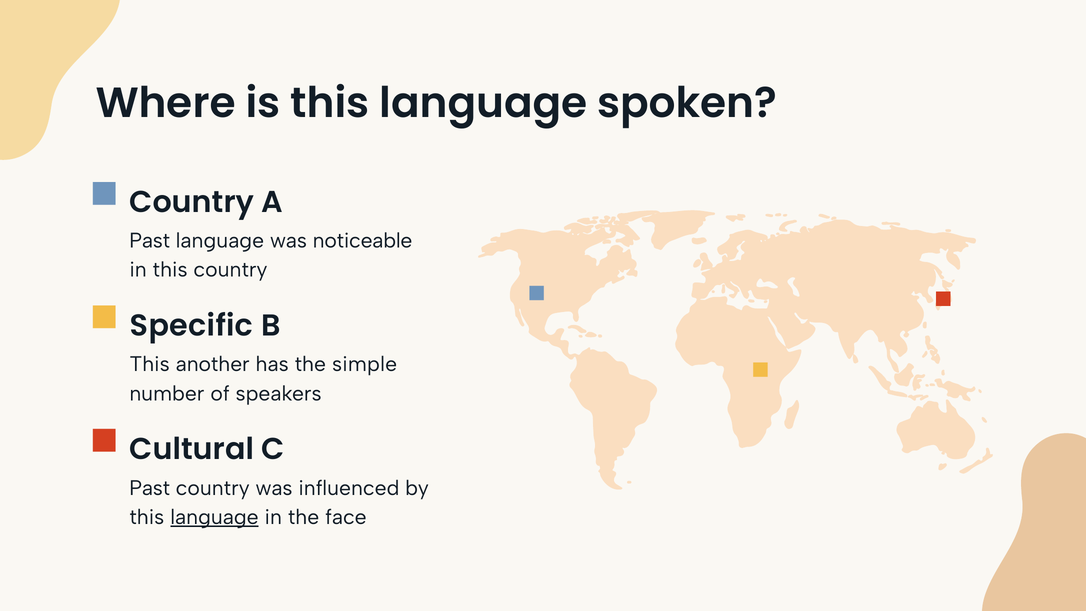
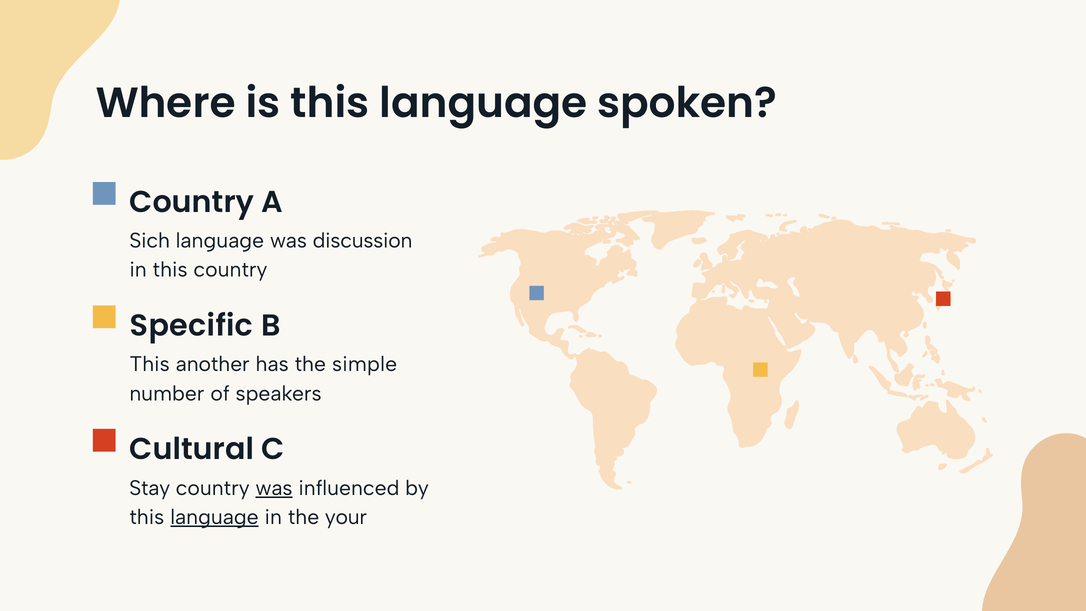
Past at (150, 241): Past -> Sich
noticeable: noticeable -> discussion
Past at (150, 488): Past -> Stay
was at (274, 488) underline: none -> present
face: face -> your
